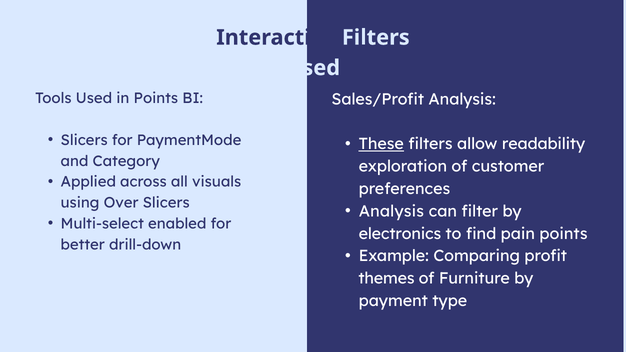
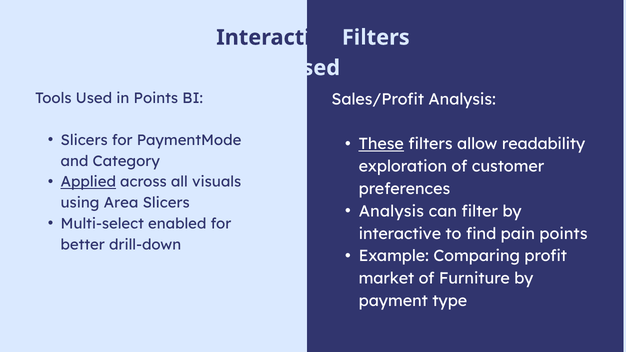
Applied underline: none -> present
Over: Over -> Area
electronics at (400, 234): electronics -> interactive
themes: themes -> market
